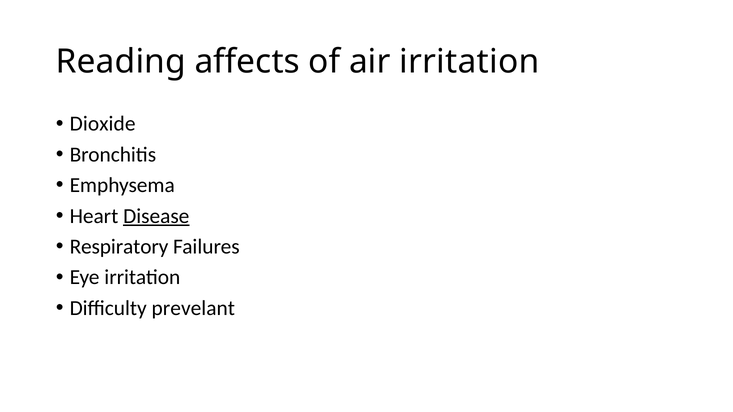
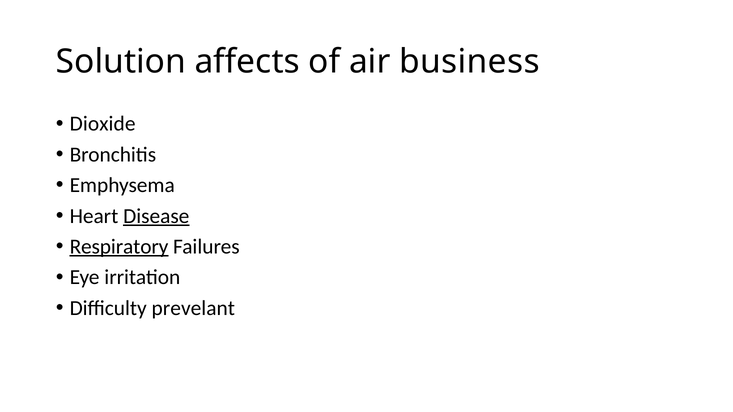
Reading: Reading -> Solution
air irritation: irritation -> business
Respiratory underline: none -> present
